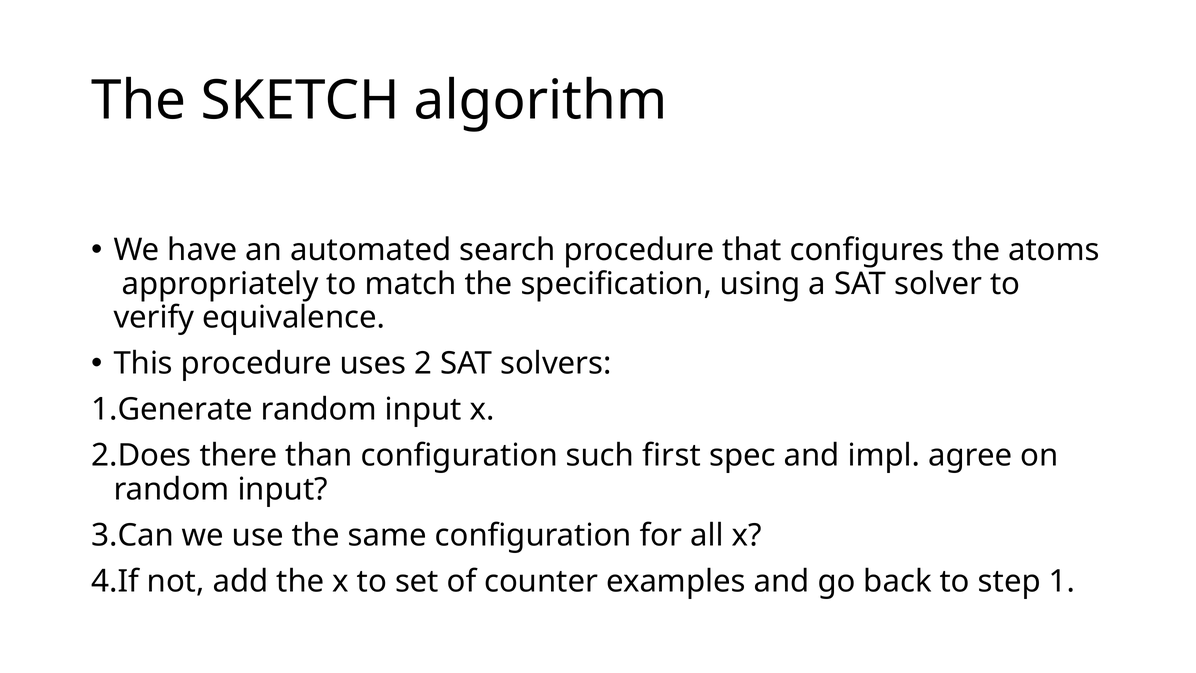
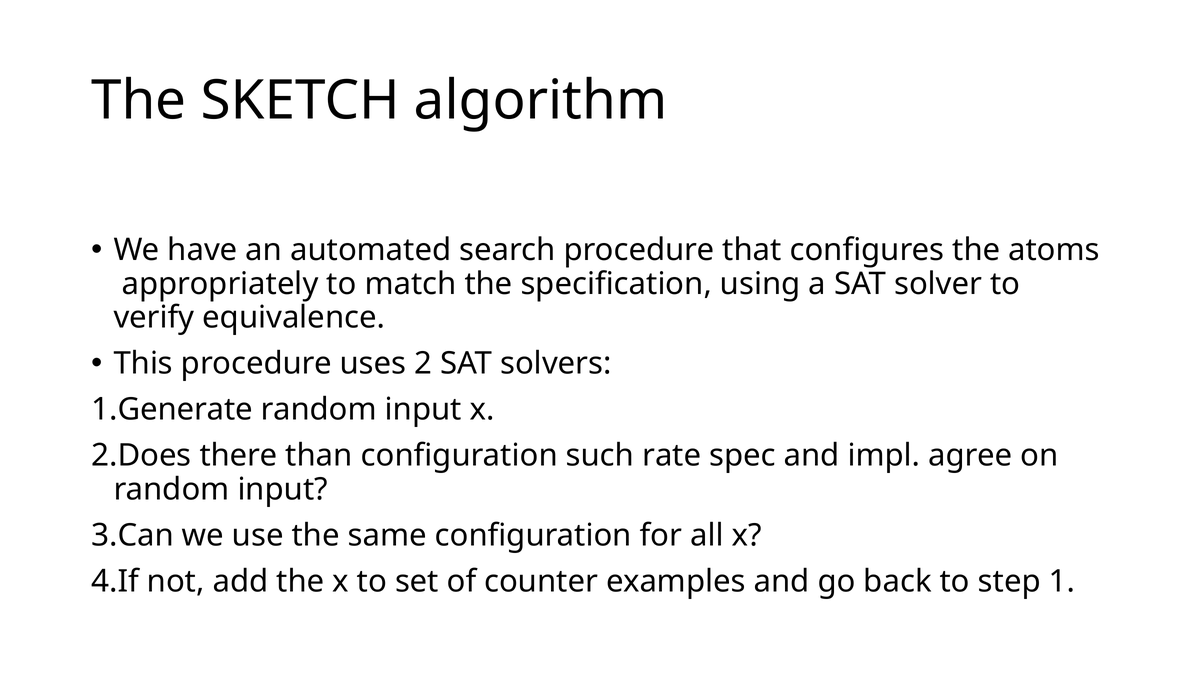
first: first -> rate
